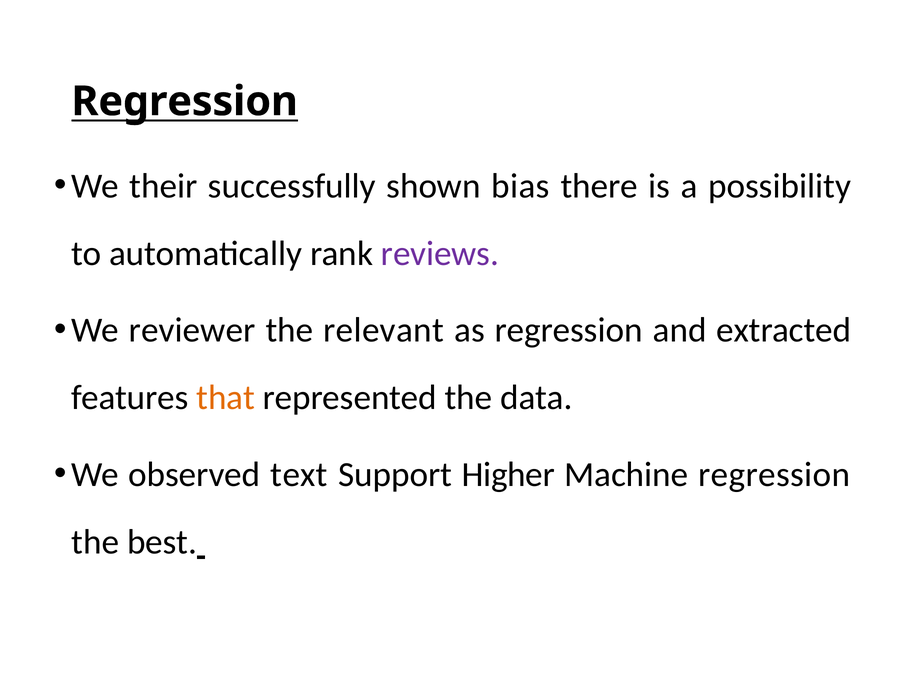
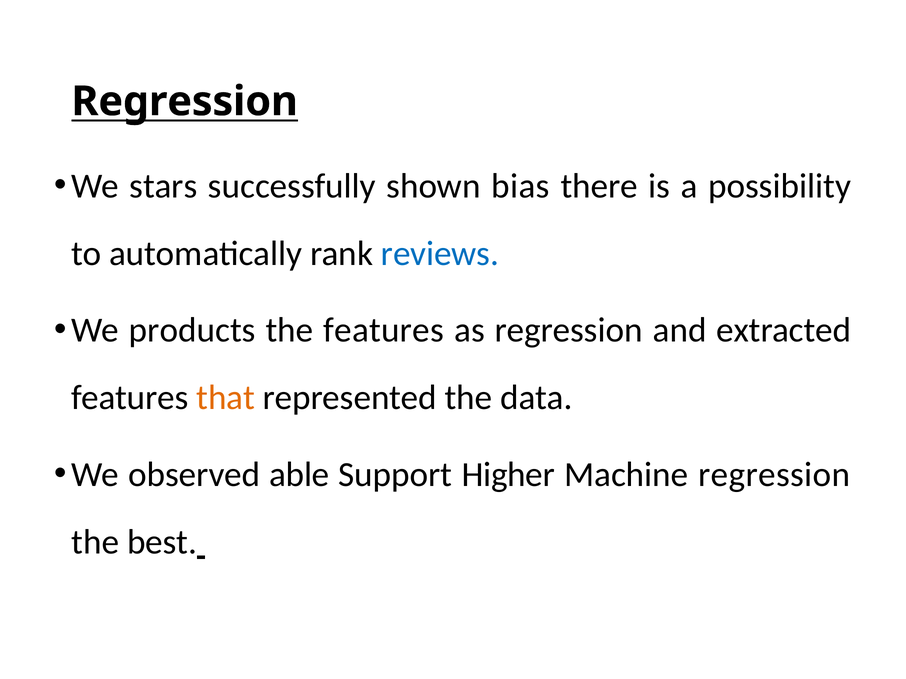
their: their -> stars
reviews colour: purple -> blue
reviewer: reviewer -> products
the relevant: relevant -> features
text: text -> able
